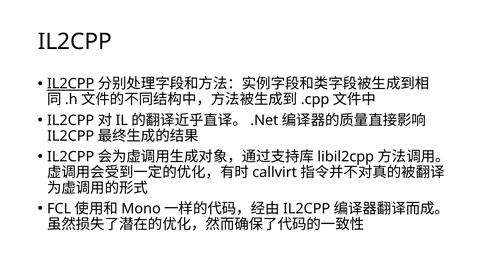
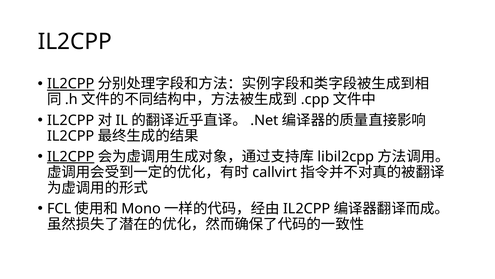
IL2CPP at (71, 156) underline: none -> present
